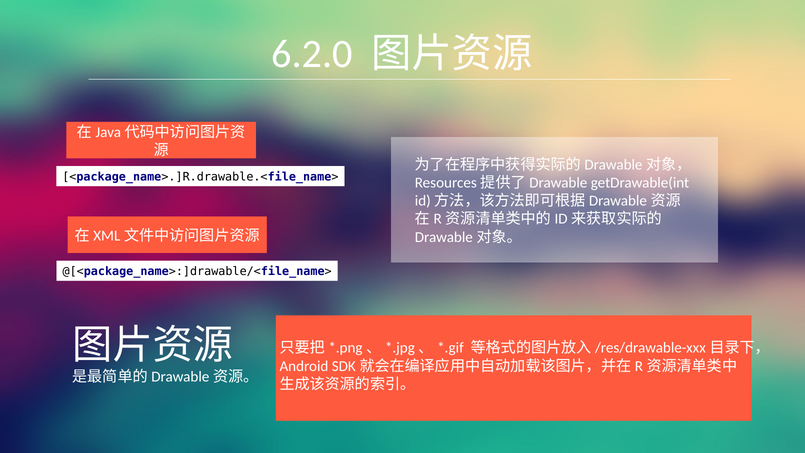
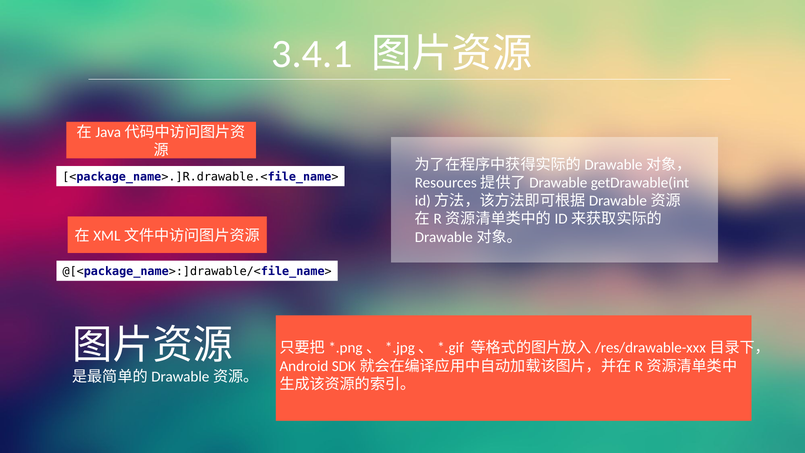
6.2.0: 6.2.0 -> 3.4.1
